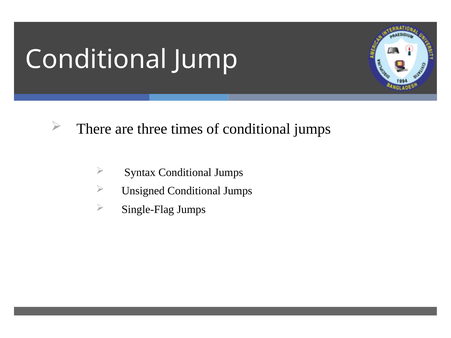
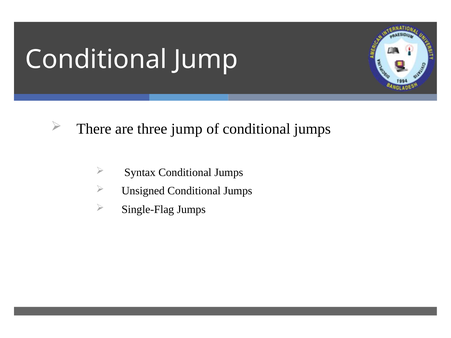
three times: times -> jump
